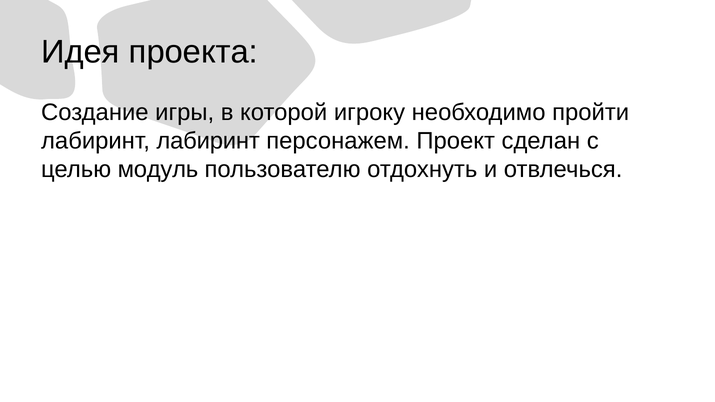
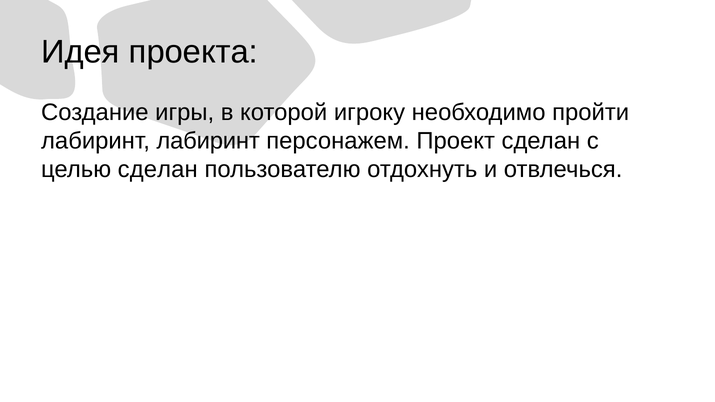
целью модуль: модуль -> сделан
